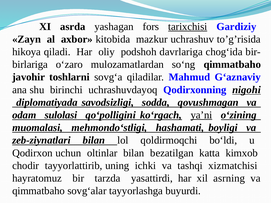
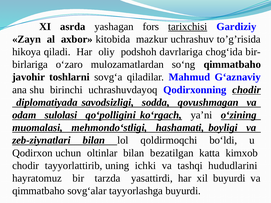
Qodirxonning nigohi: nigohi -> chodir
ya’ni underline: present -> none
хizmatchisi: хizmatchisi -> hududlarini
xil asrning: asrning -> buyurdi
